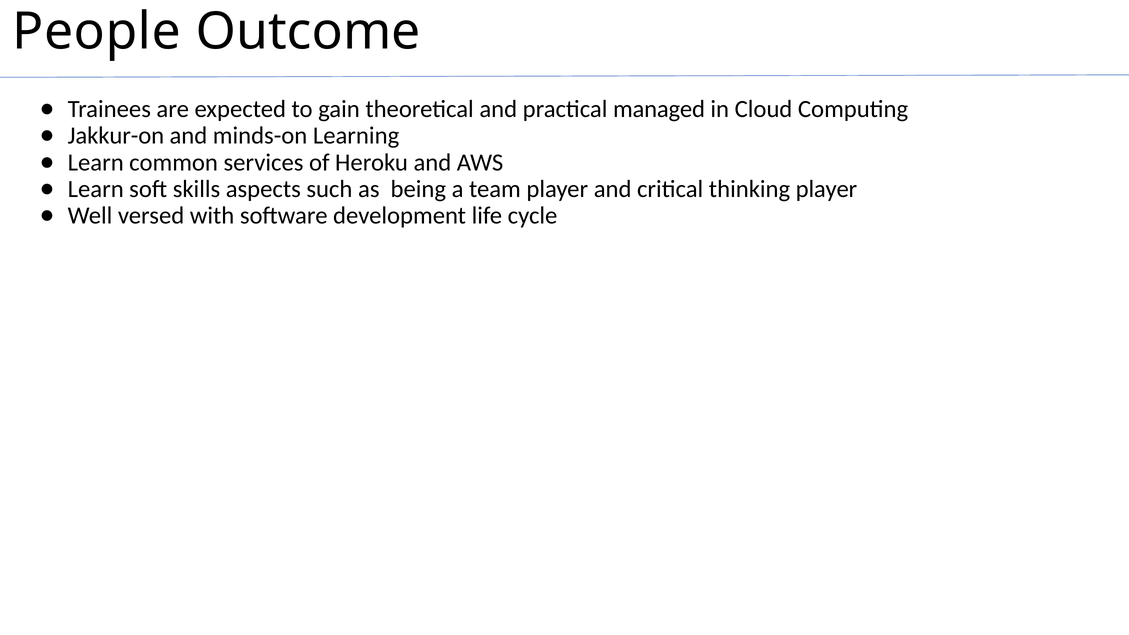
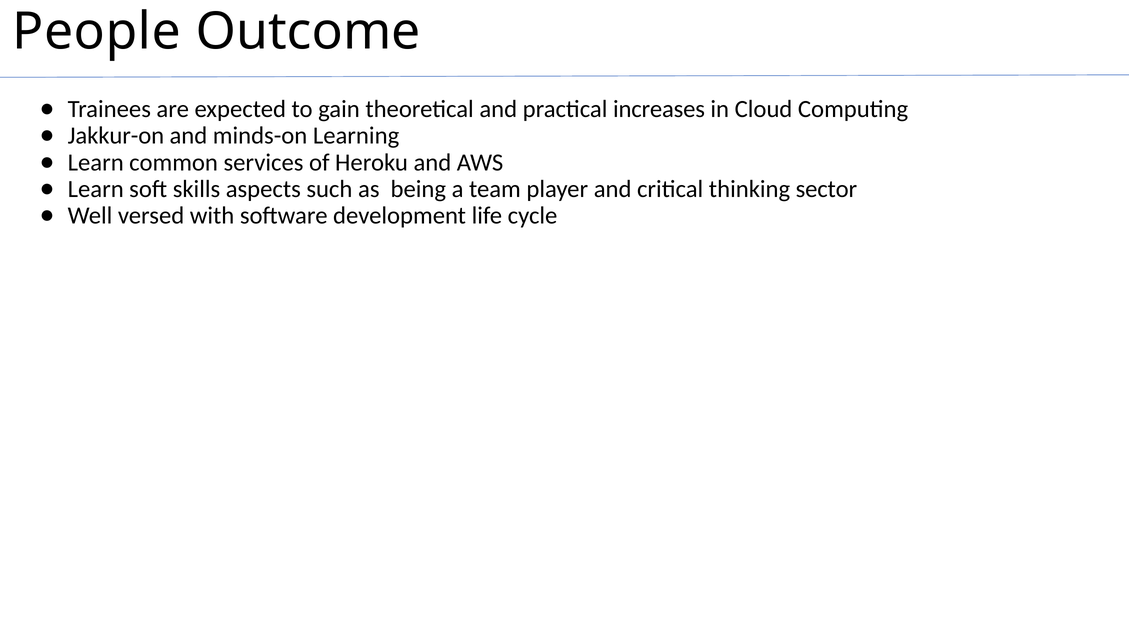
managed: managed -> increases
thinking player: player -> sector
